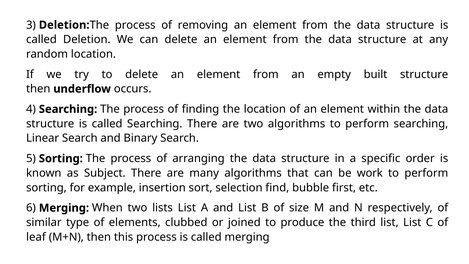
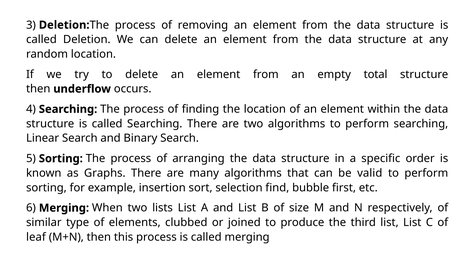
built: built -> total
Subject: Subject -> Graphs
work: work -> valid
